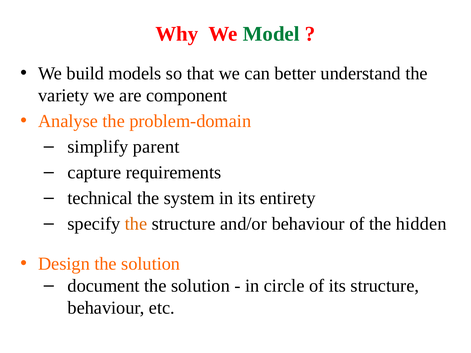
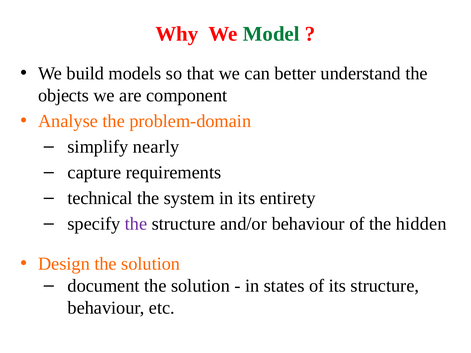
variety: variety -> objects
parent: parent -> nearly
the at (136, 224) colour: orange -> purple
circle: circle -> states
